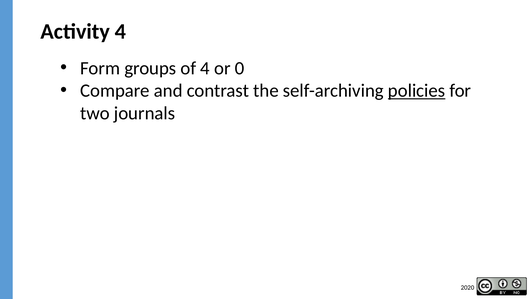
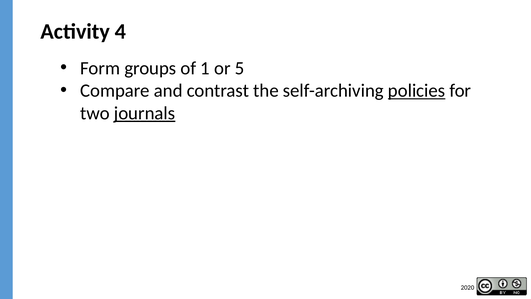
of 4: 4 -> 1
0: 0 -> 5
journals underline: none -> present
